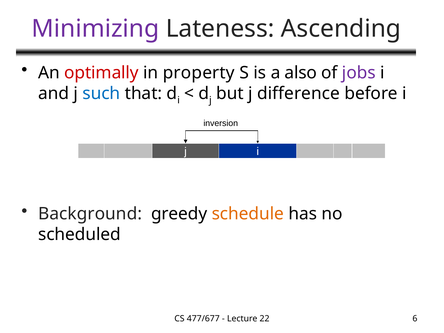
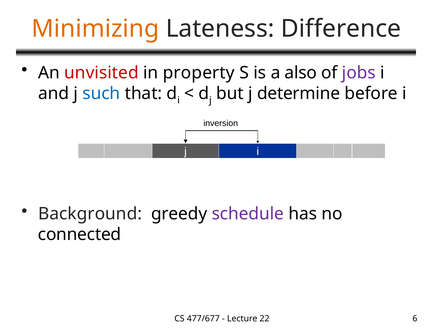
Minimizing colour: purple -> orange
Ascending: Ascending -> Difference
optimally: optimally -> unvisited
difference: difference -> determine
schedule colour: orange -> purple
scheduled: scheduled -> connected
